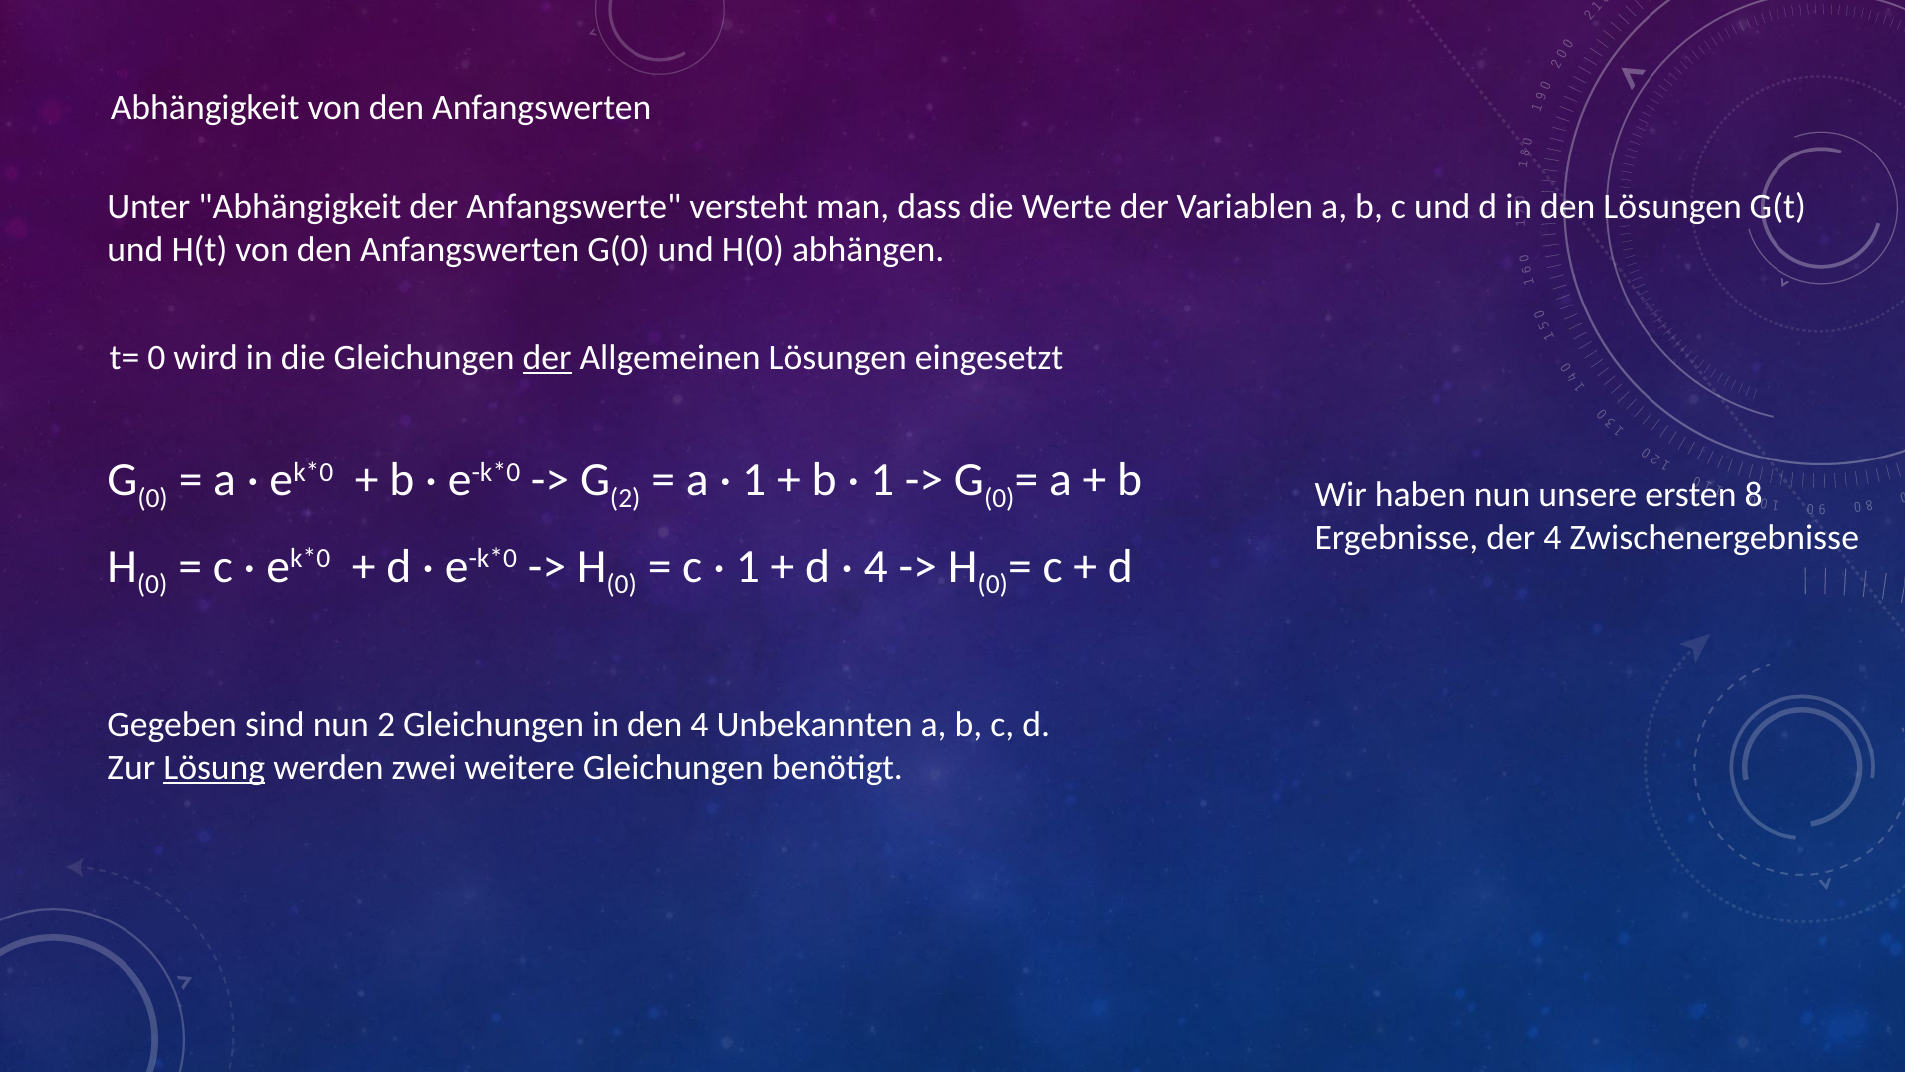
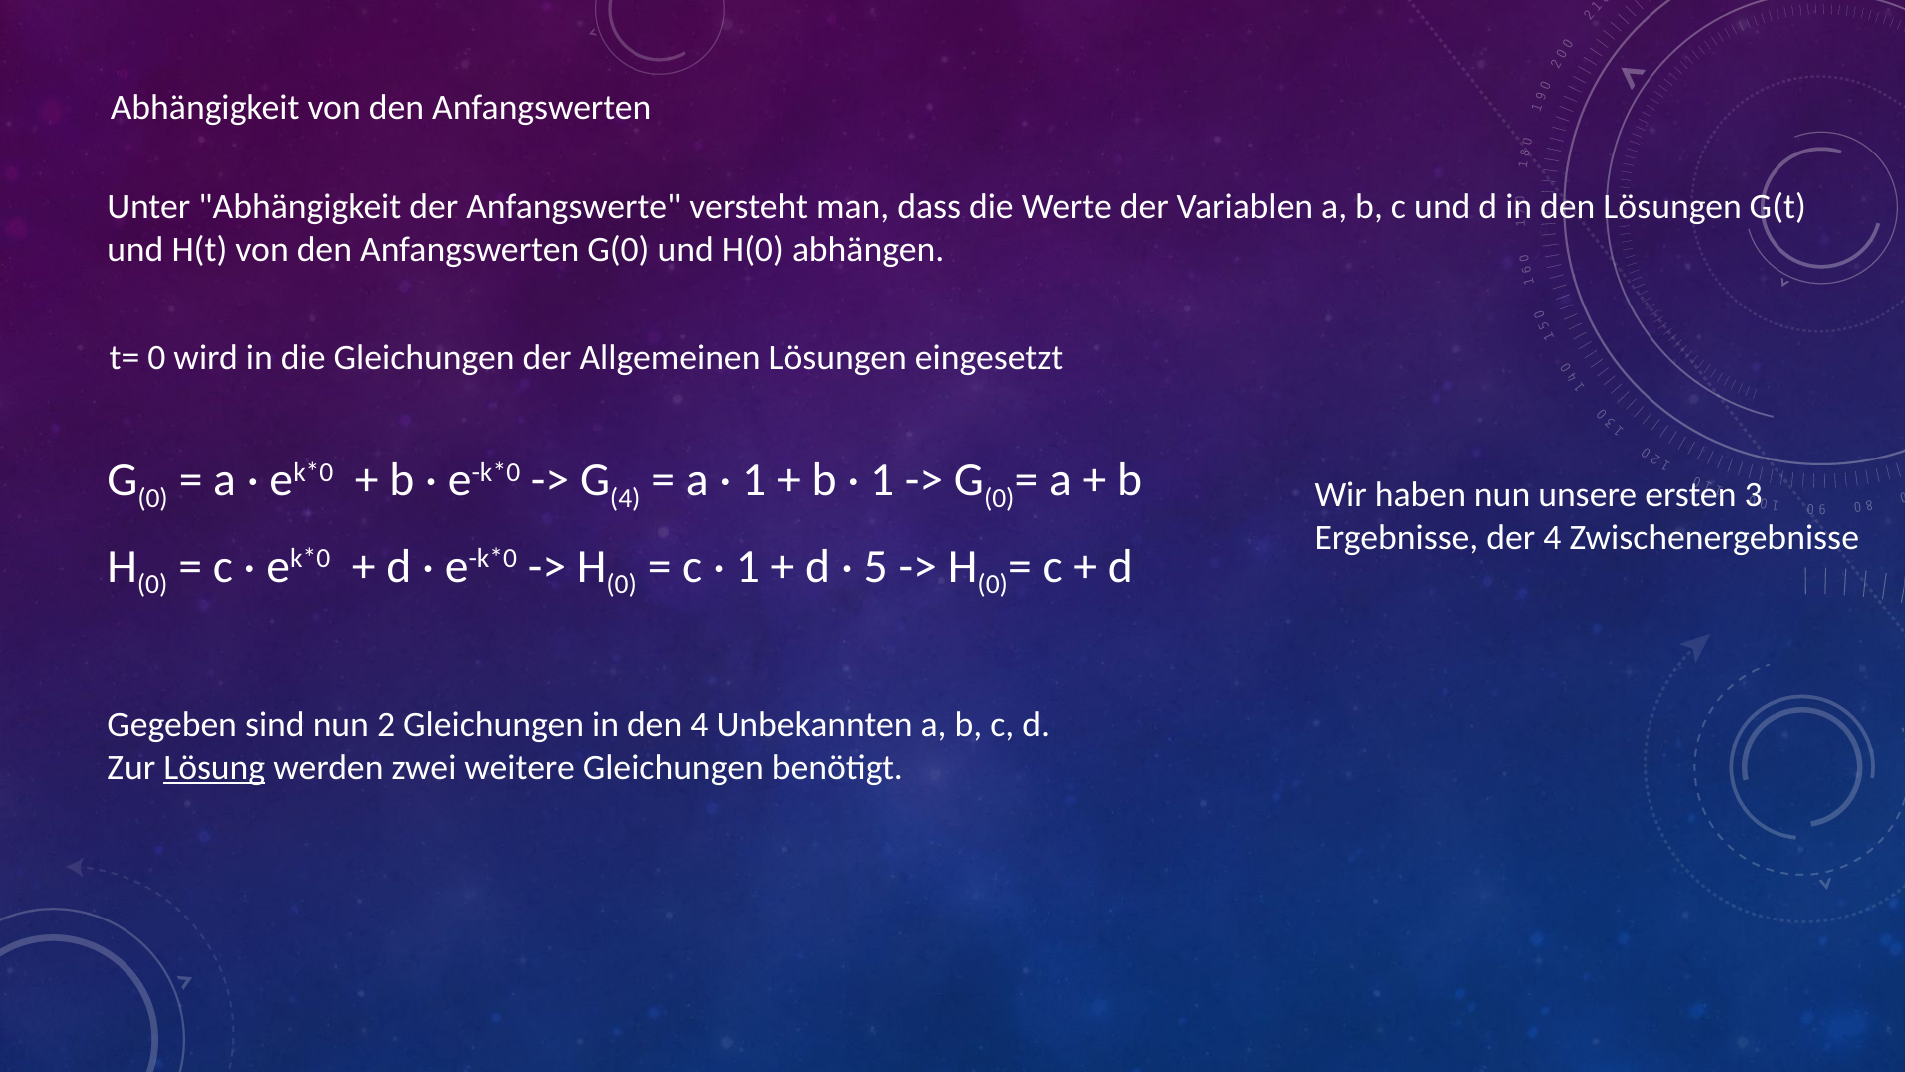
der at (547, 358) underline: present -> none
2 at (625, 499): 2 -> 4
8: 8 -> 3
4 at (876, 566): 4 -> 5
